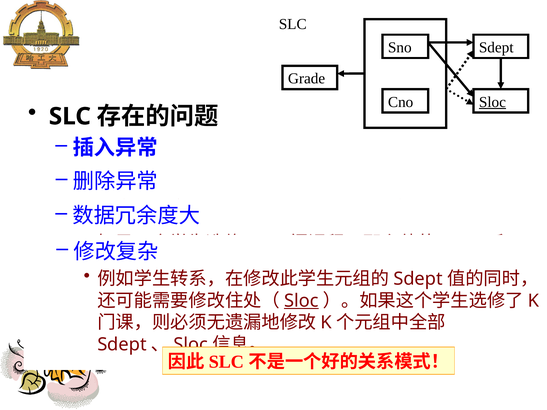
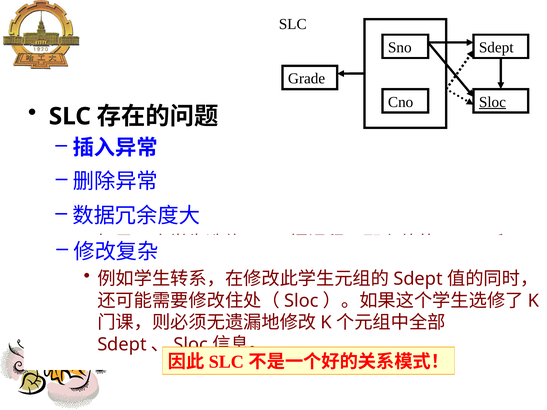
Sloc at (301, 301) underline: present -> none
